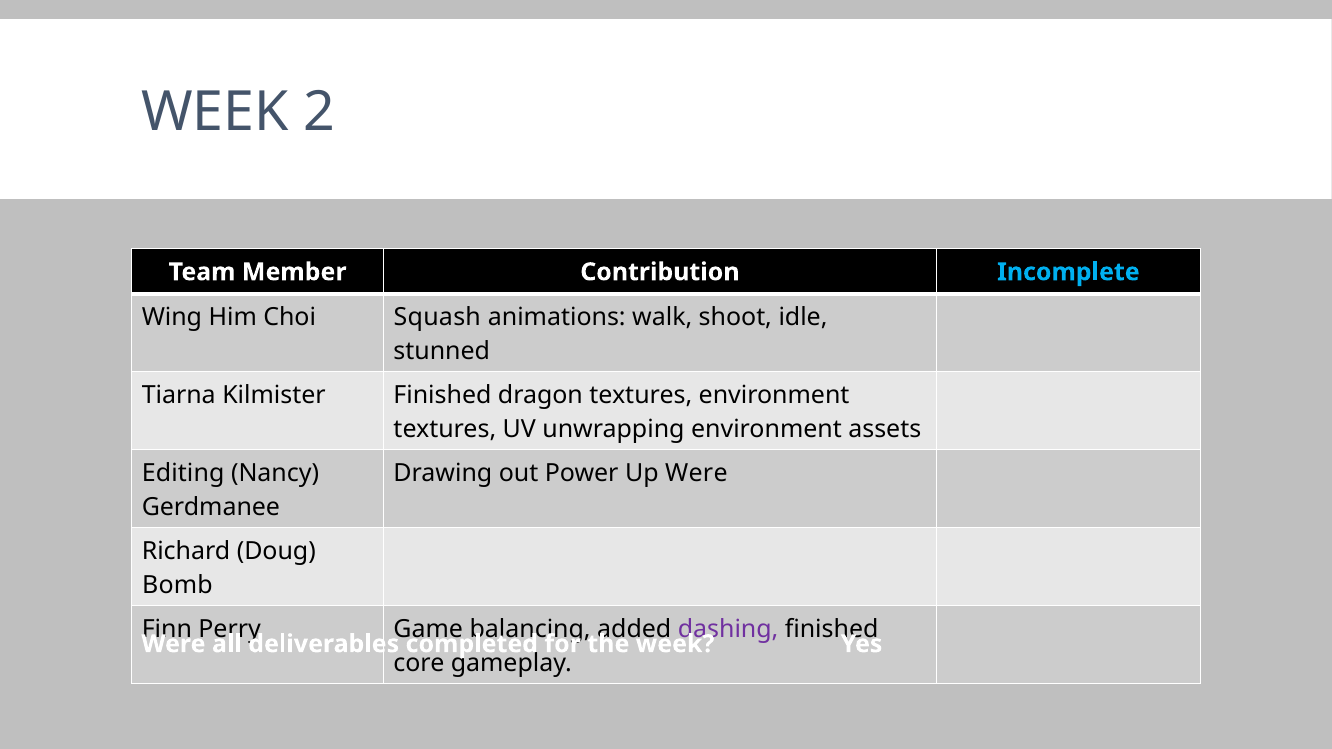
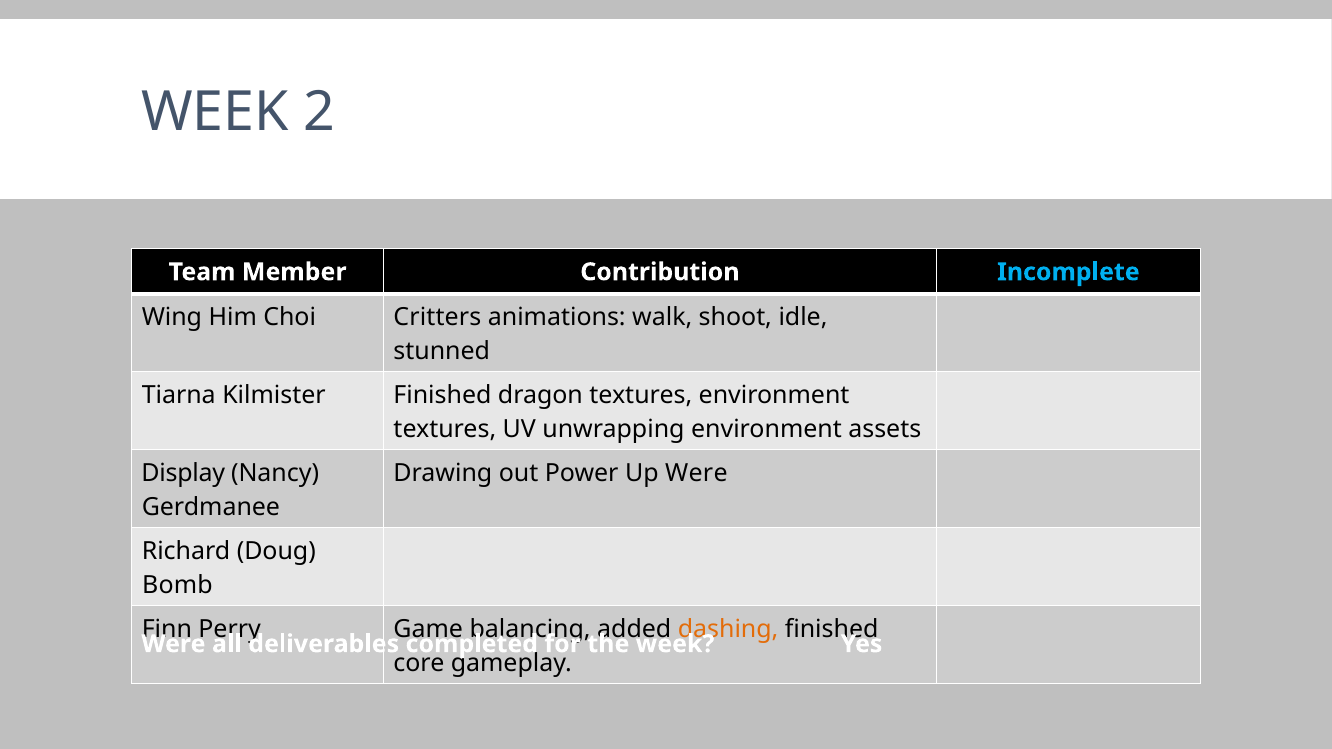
Squash: Squash -> Critters
Editing: Editing -> Display
dashing colour: purple -> orange
